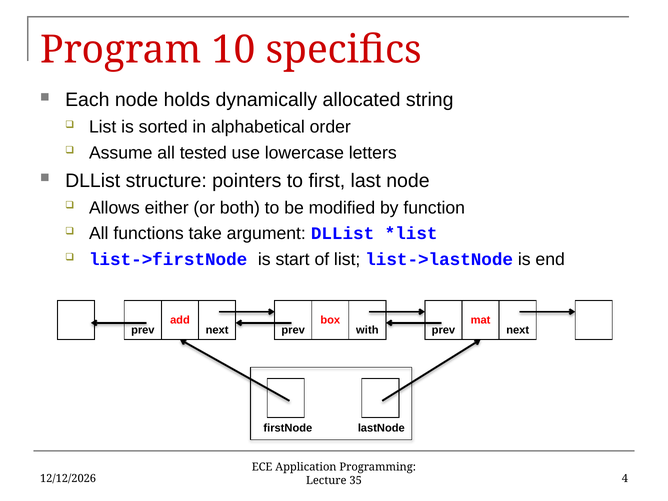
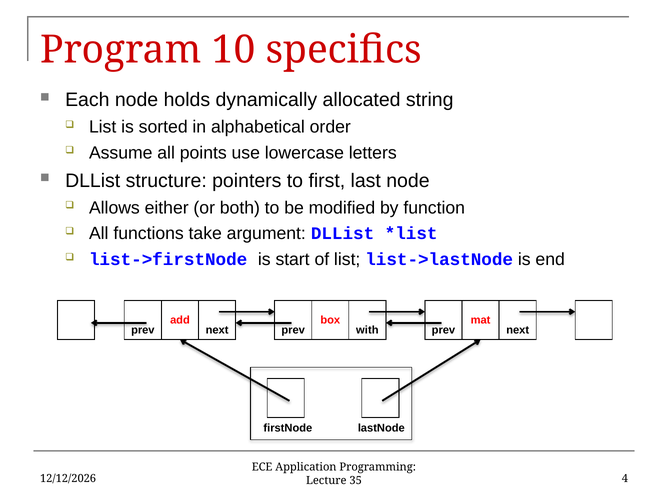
tested: tested -> points
